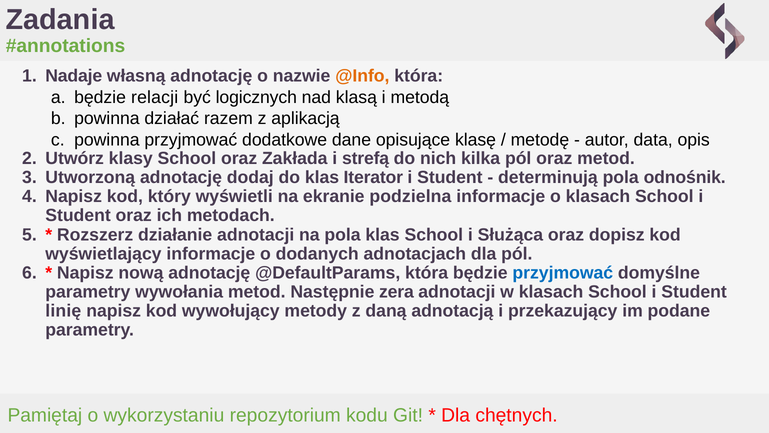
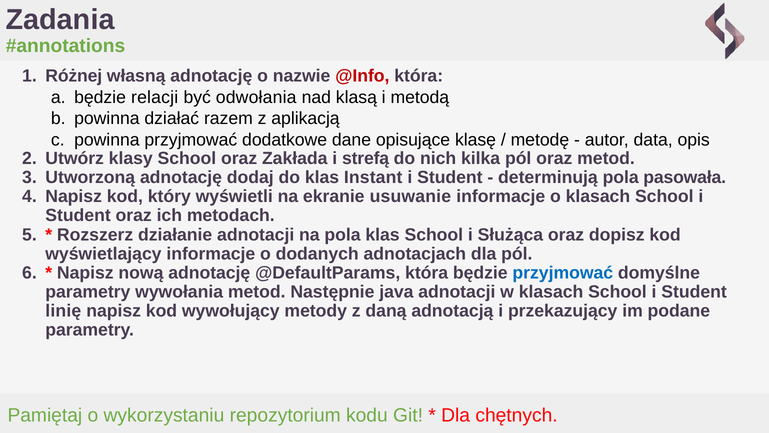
Nadaje: Nadaje -> Różnej
@Info colour: orange -> red
logicznych: logicznych -> odwołania
Iterator: Iterator -> Instant
odnośnik: odnośnik -> pasowała
podzielna: podzielna -> usuwanie
zera: zera -> java
